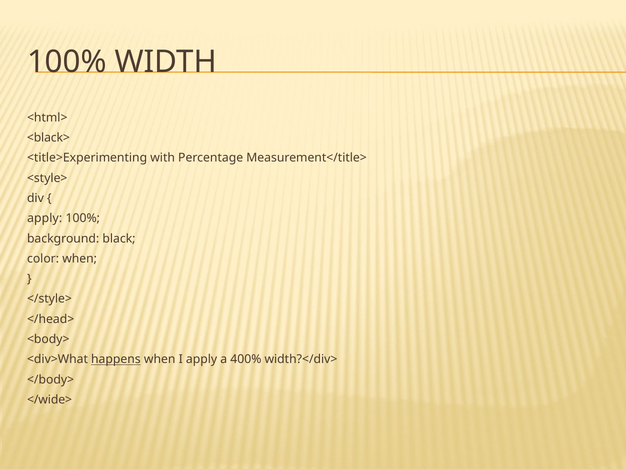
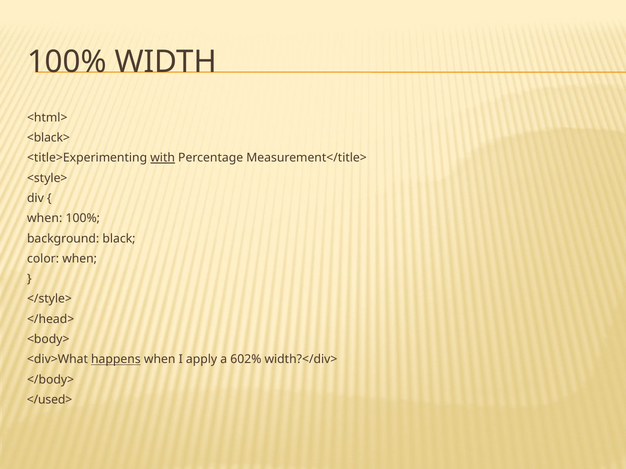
with underline: none -> present
apply at (45, 219): apply -> when
400%: 400% -> 602%
</wide>: </wide> -> </used>
